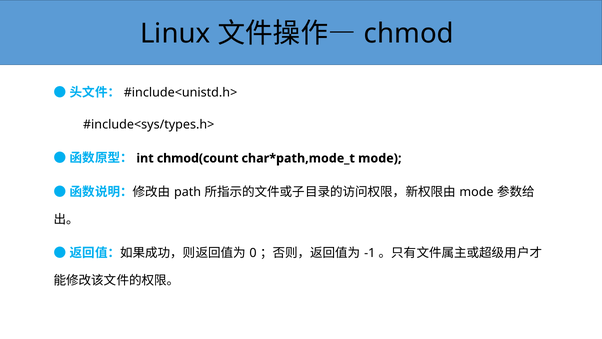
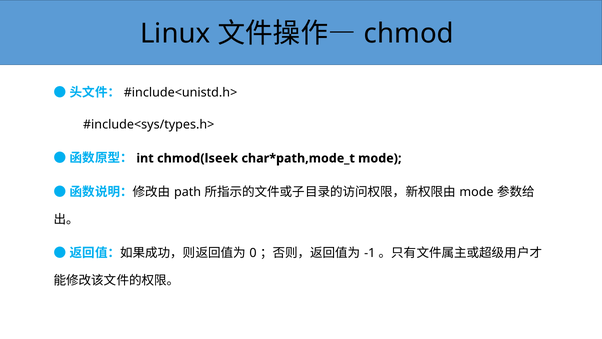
chmod(count: chmod(count -> chmod(lseek
